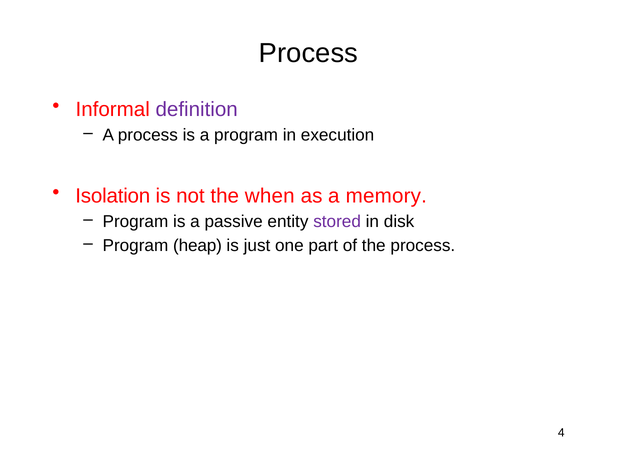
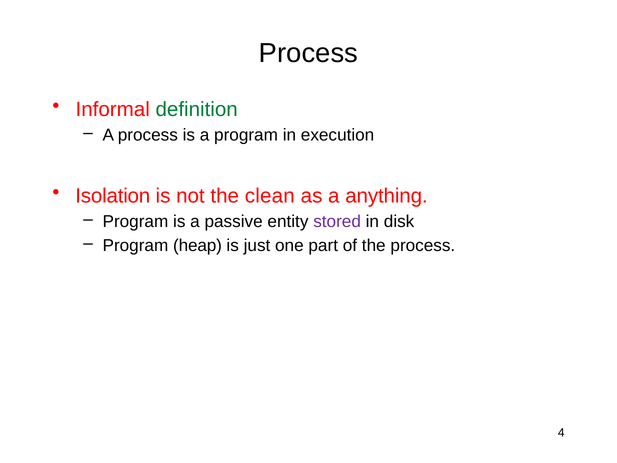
definition colour: purple -> green
when: when -> clean
memory: memory -> anything
